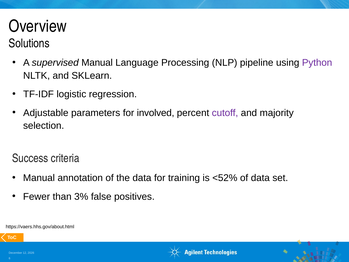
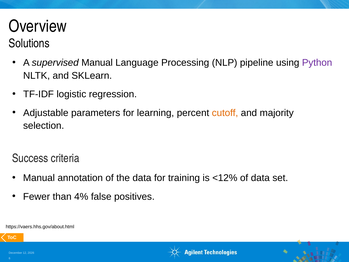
involved: involved -> learning
cutoff colour: purple -> orange
<52%: <52% -> <12%
3%: 3% -> 4%
